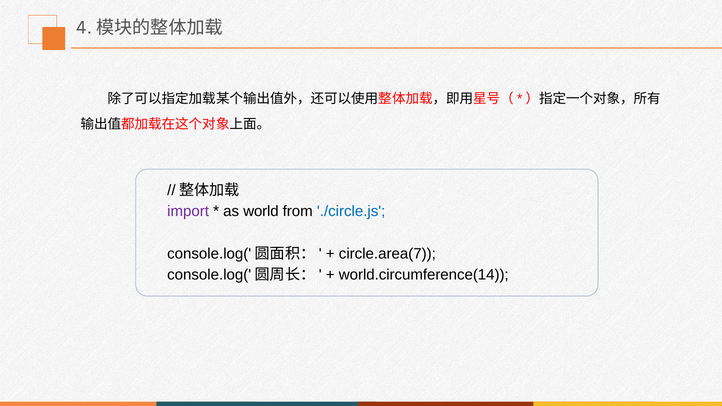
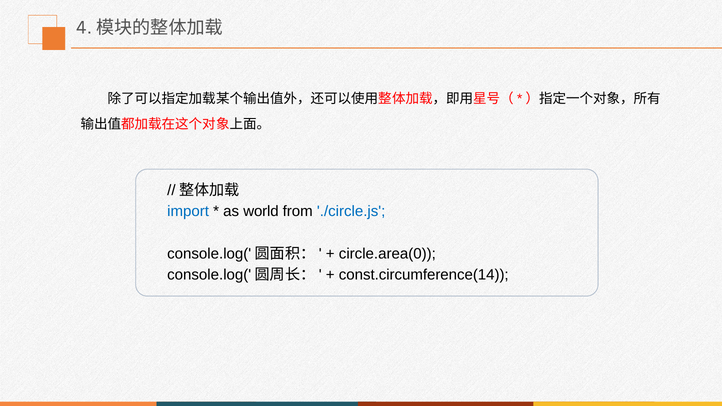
import colour: purple -> blue
circle.area(7: circle.area(7 -> circle.area(0
world.circumference(14: world.circumference(14 -> const.circumference(14
